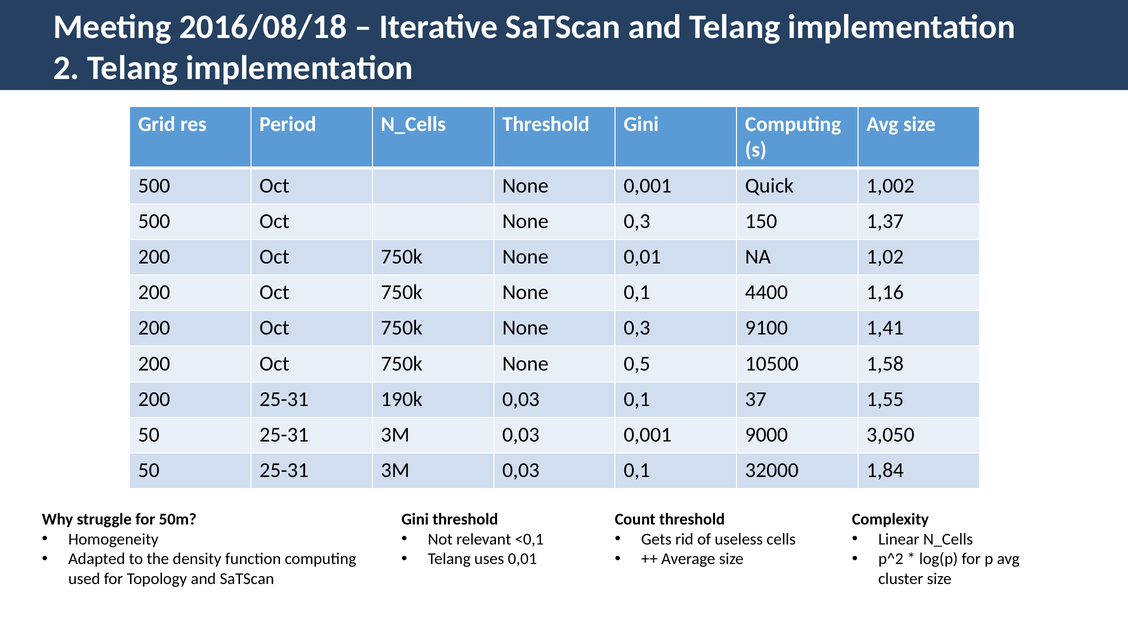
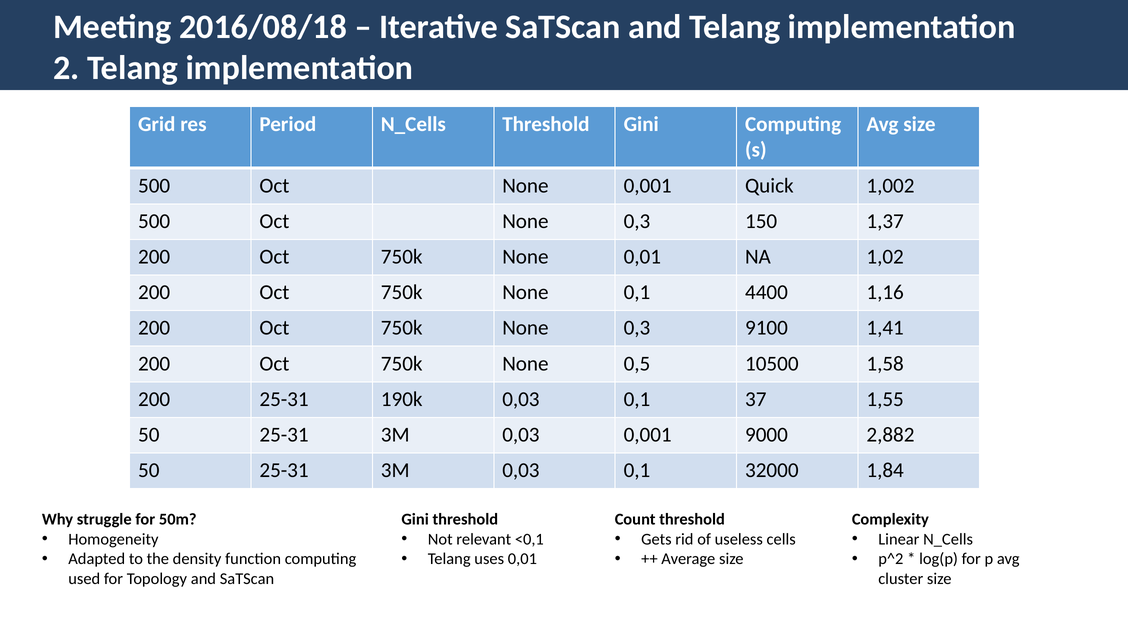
3,050: 3,050 -> 2,882
